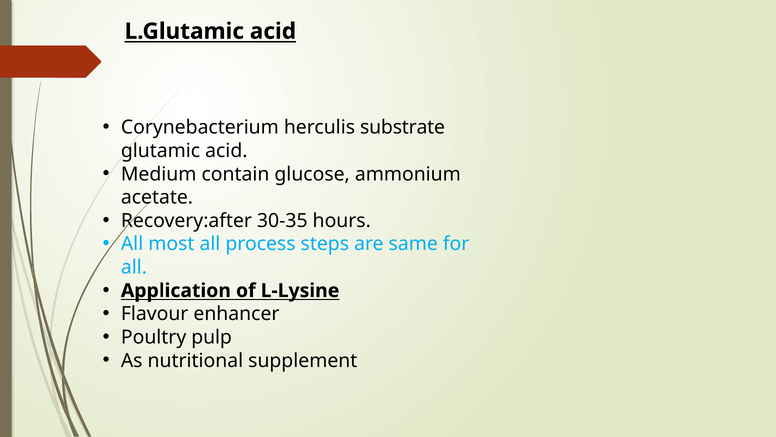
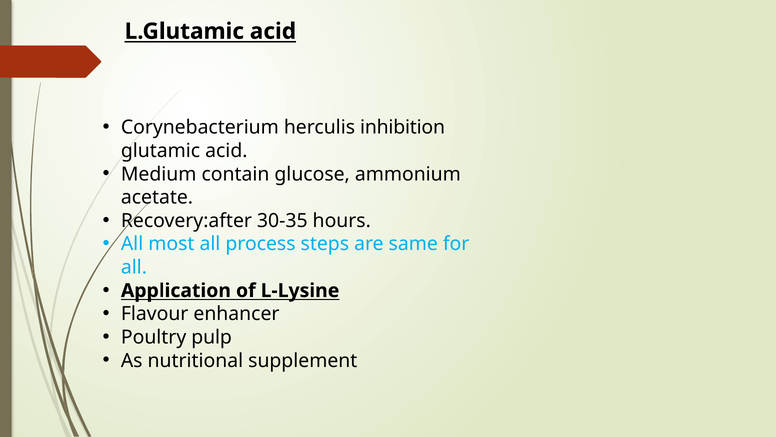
substrate: substrate -> inhibition
